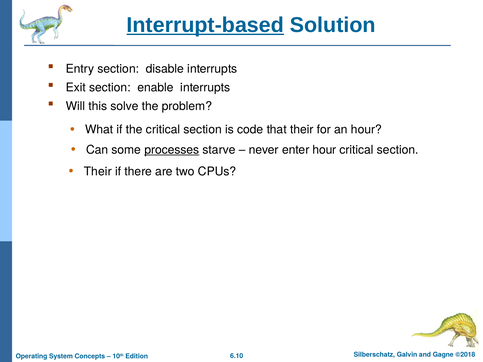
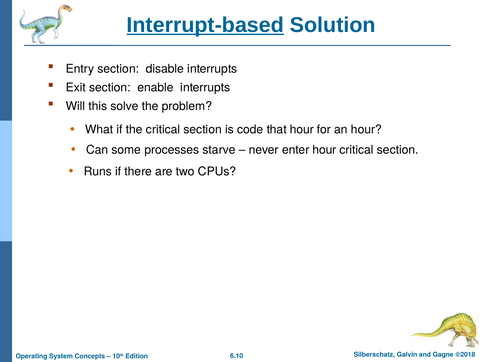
that their: their -> hour
processes underline: present -> none
Their at (98, 172): Their -> Runs
